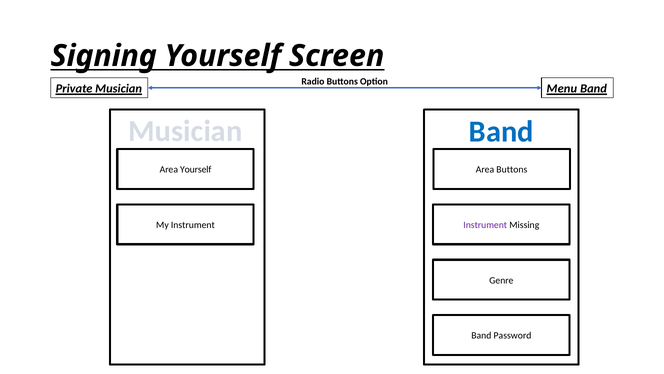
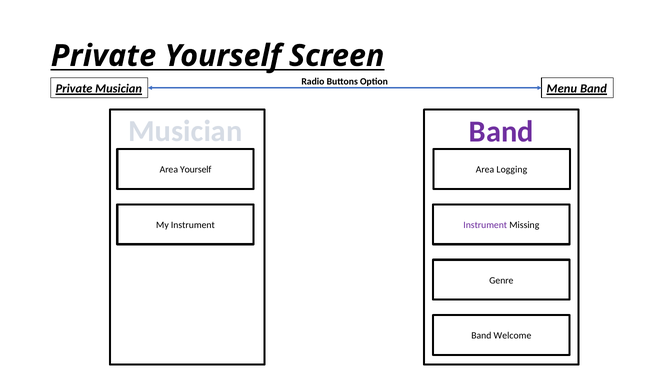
Signing at (104, 56): Signing -> Private
Band at (501, 131) colour: blue -> purple
Area Buttons: Buttons -> Logging
Password: Password -> Welcome
